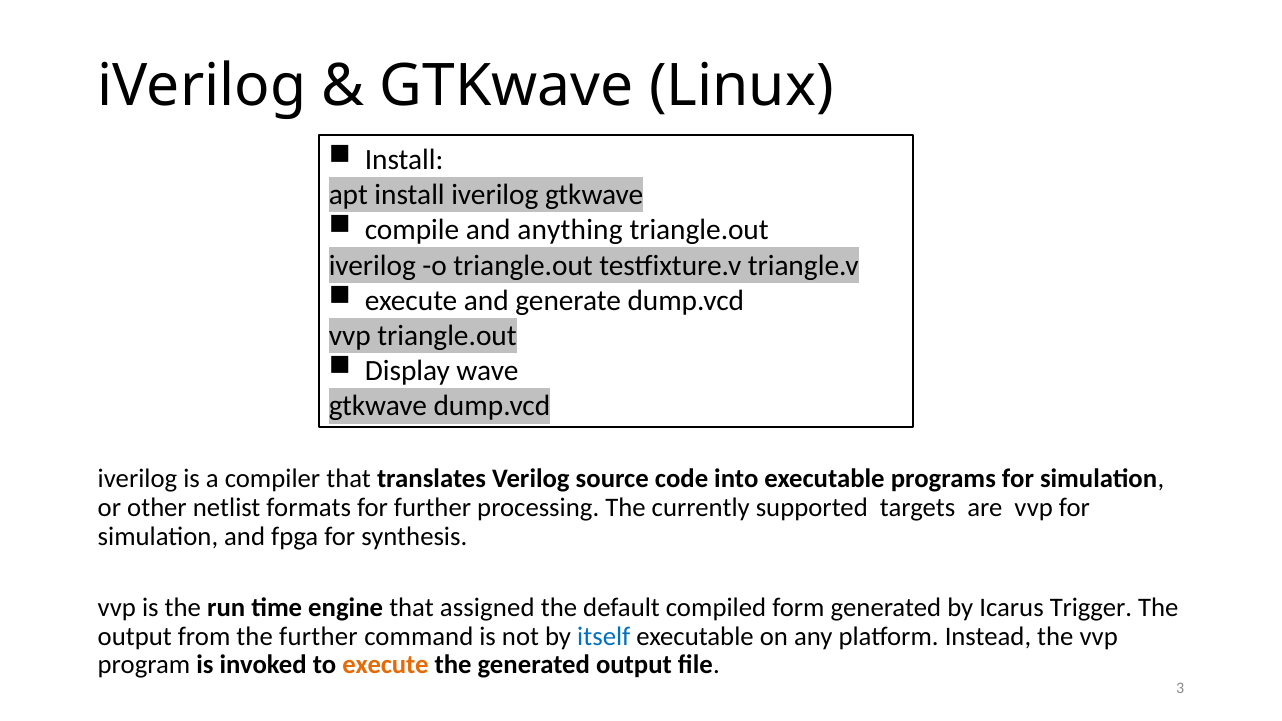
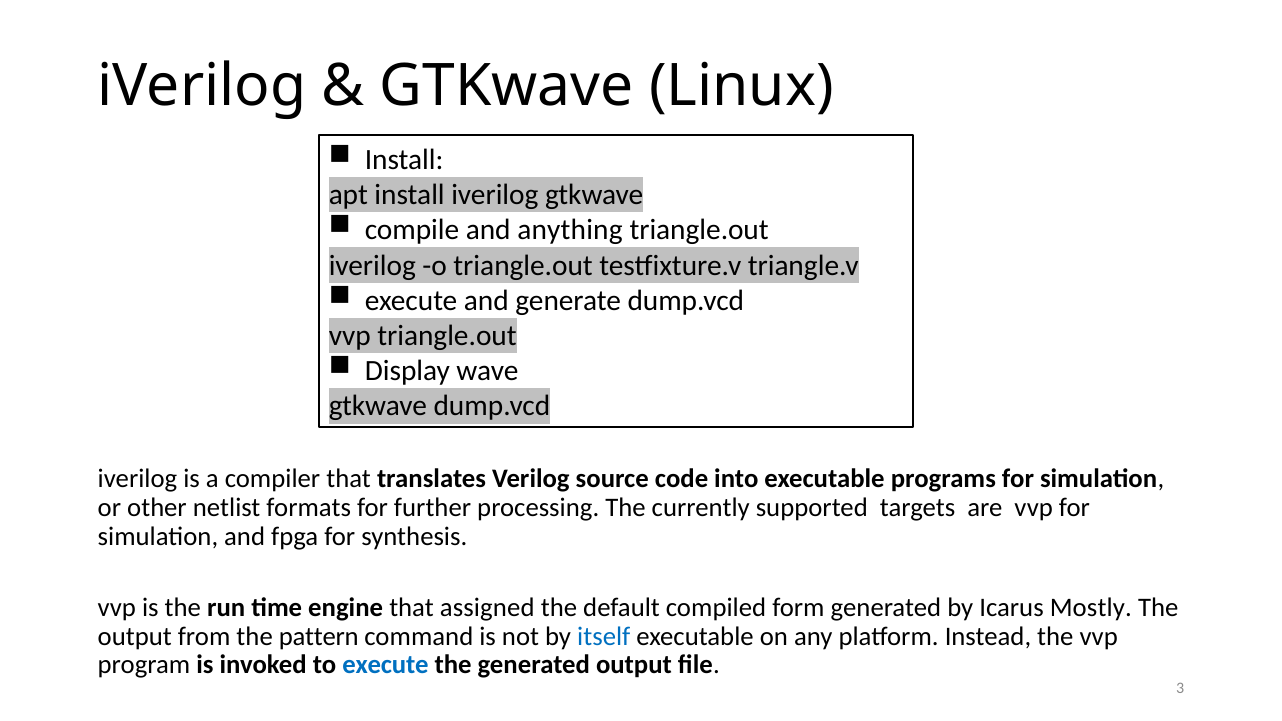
Trigger: Trigger -> Mostly
the further: further -> pattern
execute at (385, 665) colour: orange -> blue
